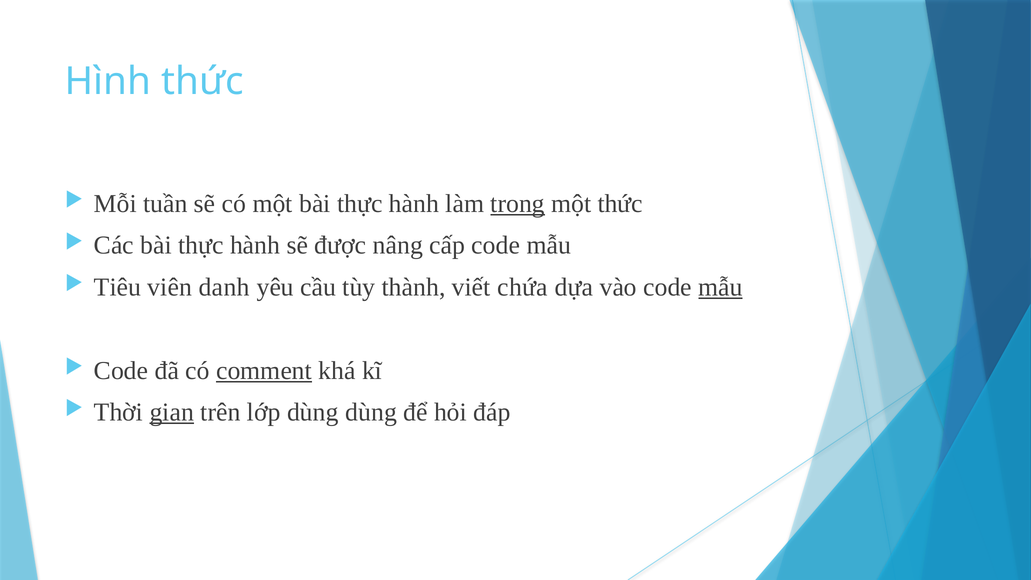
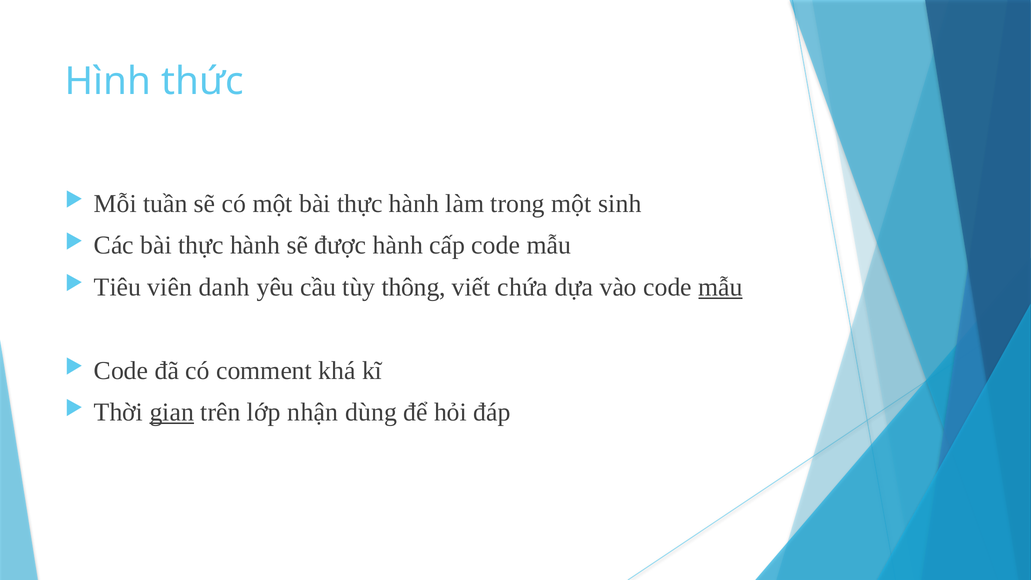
trong underline: present -> none
một thức: thức -> sinh
được nâng: nâng -> hành
thành: thành -> thông
comment underline: present -> none
lớp dùng: dùng -> nhận
